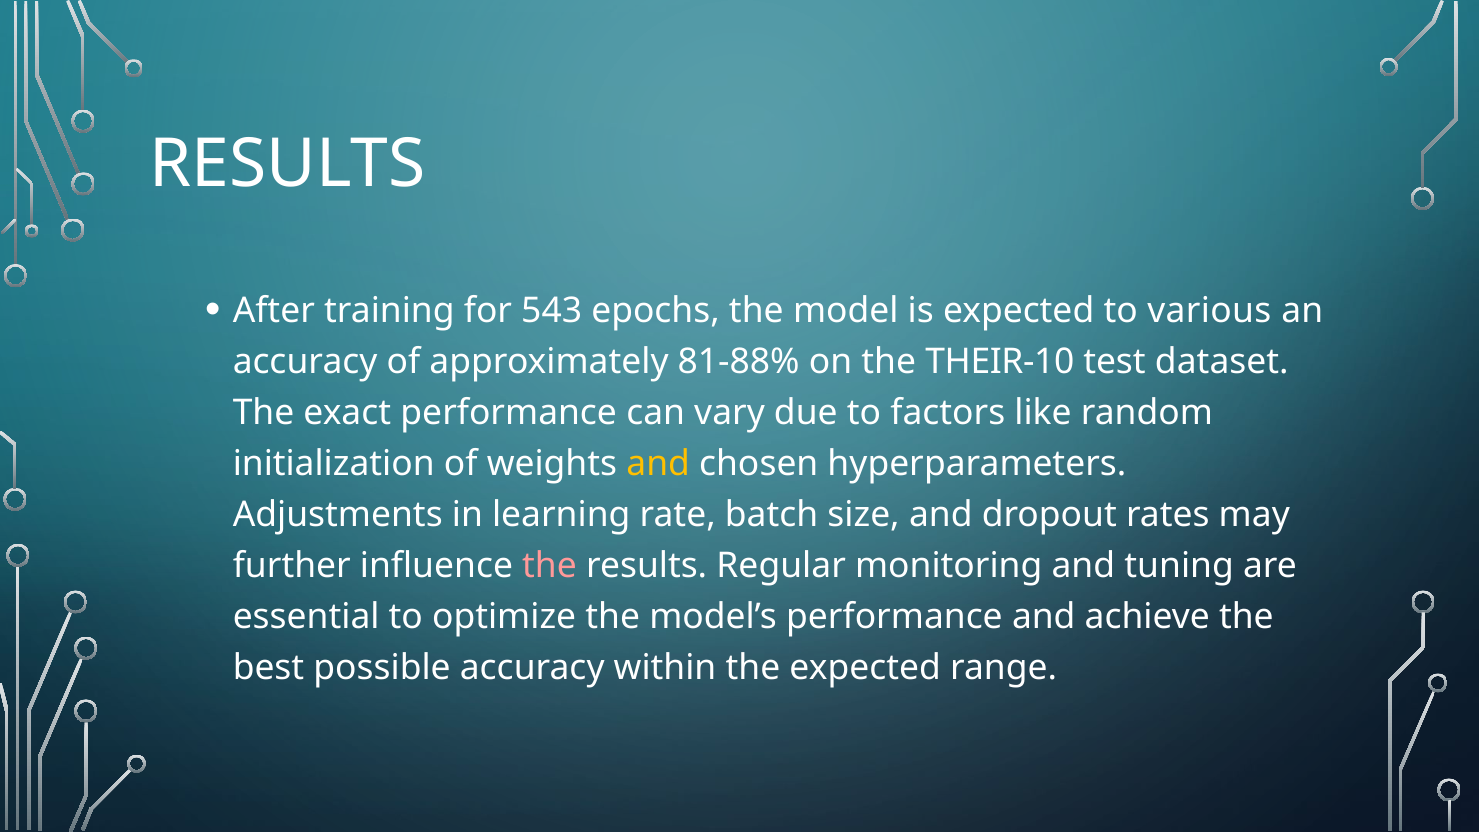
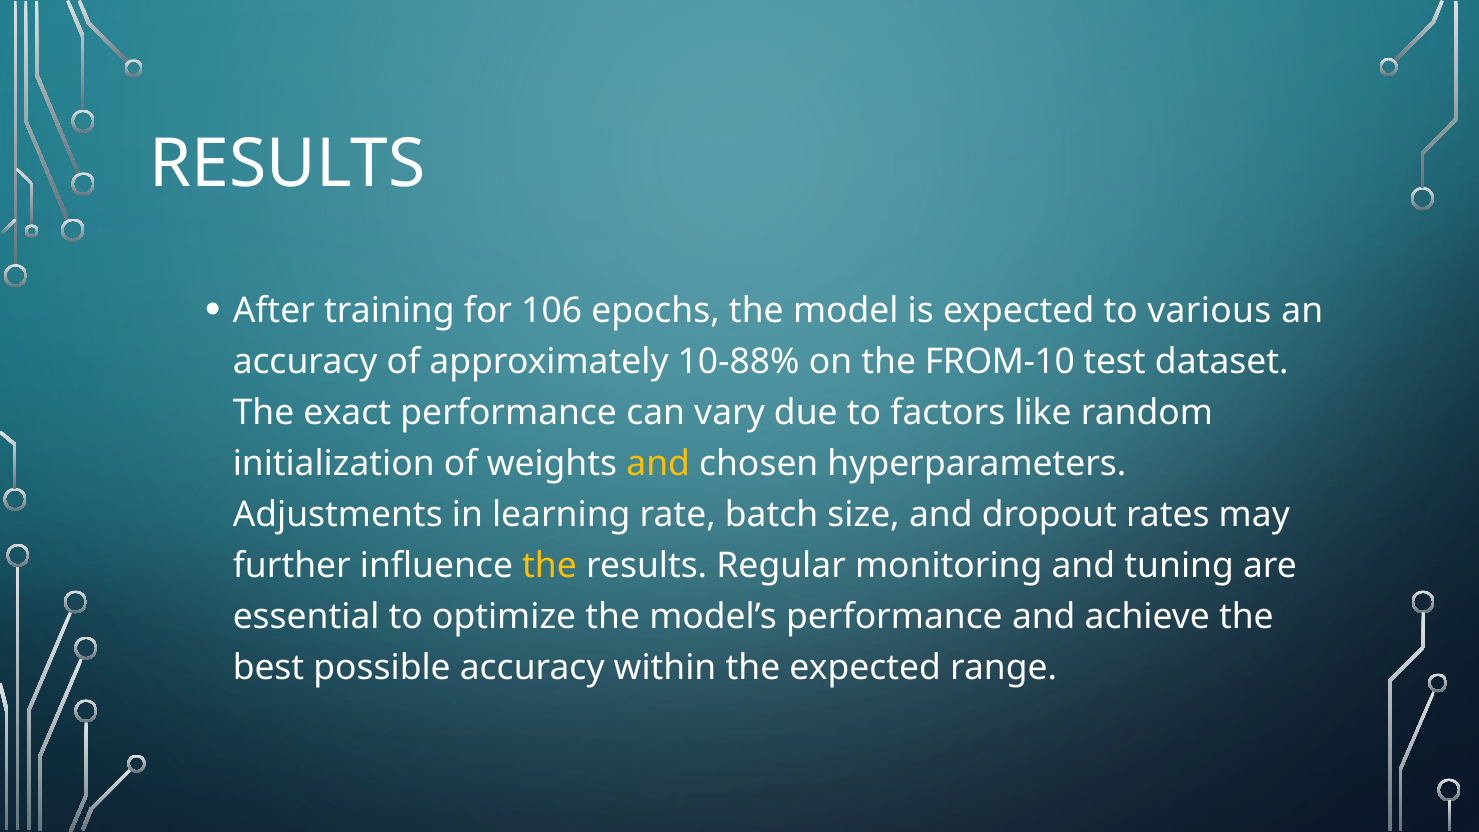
543: 543 -> 106
81-88%: 81-88% -> 10-88%
THEIR-10: THEIR-10 -> FROM-10
the at (550, 565) colour: pink -> yellow
